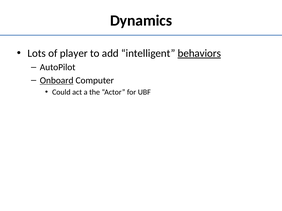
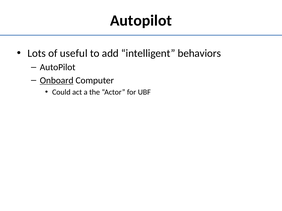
Dynamics at (141, 21): Dynamics -> Autopilot
player: player -> useful
behaviors underline: present -> none
